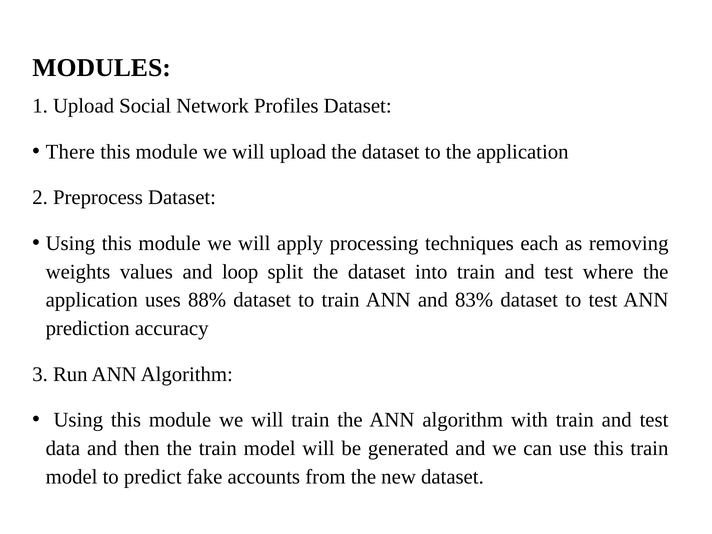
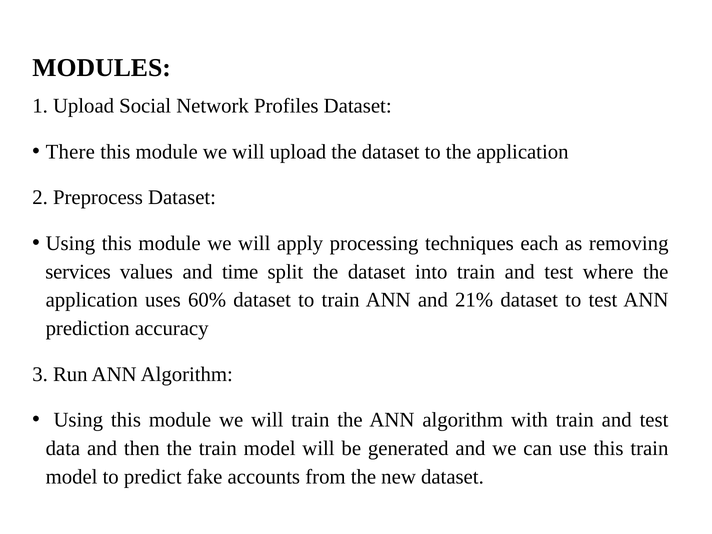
weights: weights -> services
loop: loop -> time
88%: 88% -> 60%
83%: 83% -> 21%
